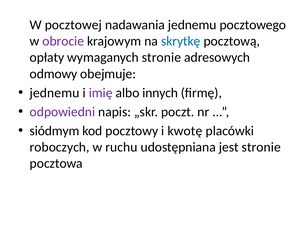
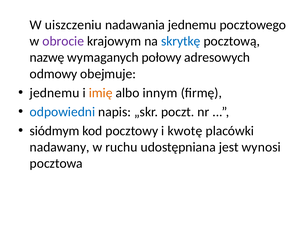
pocztowej: pocztowej -> uiszczeniu
opłaty: opłaty -> nazwę
wymaganych stronie: stronie -> połowy
imię colour: purple -> orange
innych: innych -> innym
odpowiedni colour: purple -> blue
roboczych: roboczych -> nadawany
jest stronie: stronie -> wynosi
